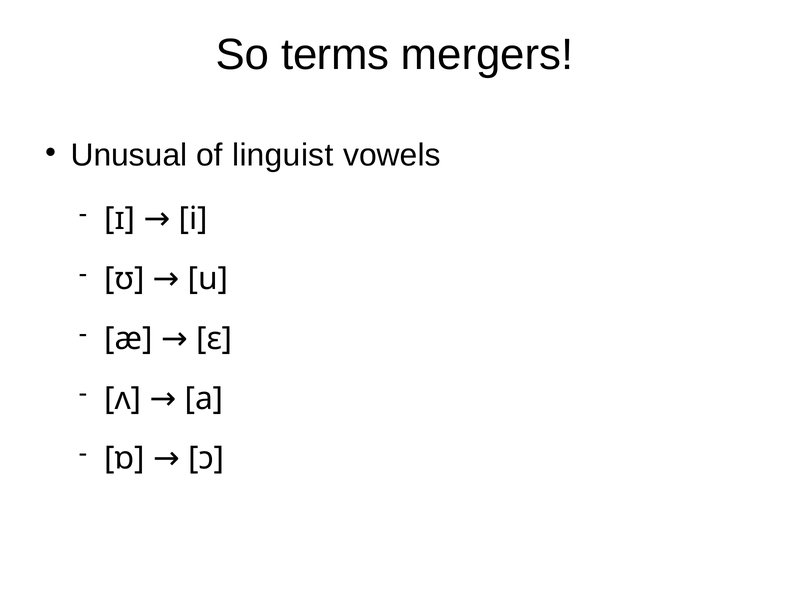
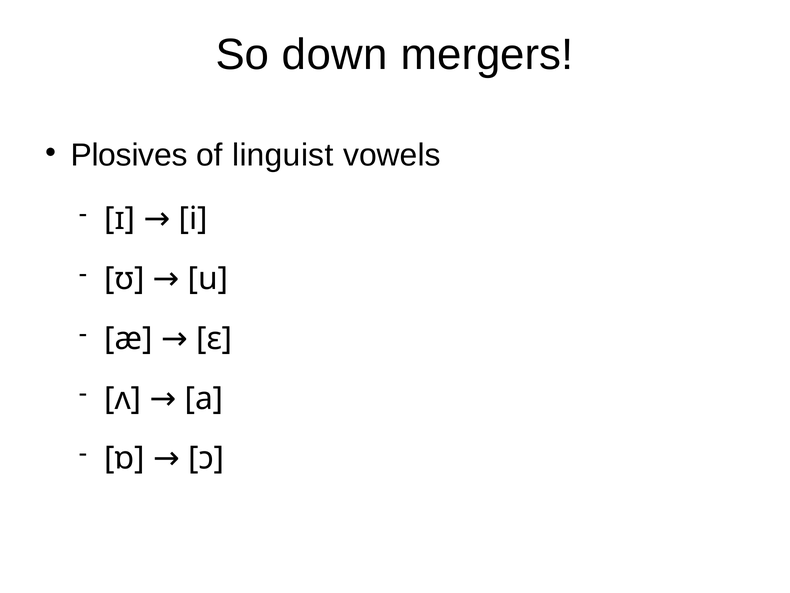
terms: terms -> down
Unusual: Unusual -> Plosives
